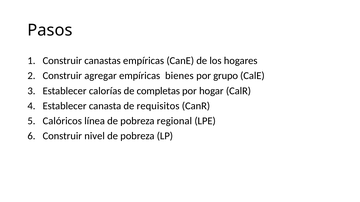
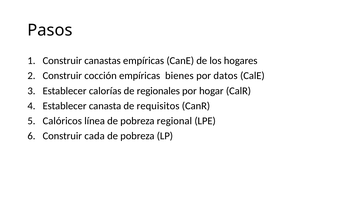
agregar: agregar -> cocción
grupo: grupo -> datos
completas: completas -> regionales
nivel: nivel -> cada
